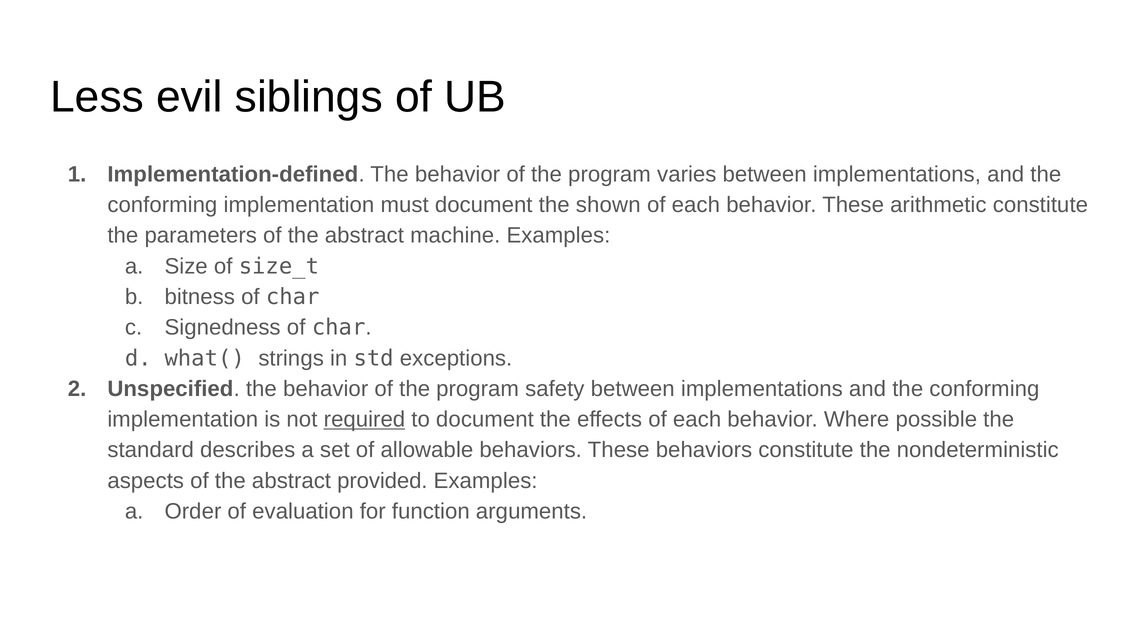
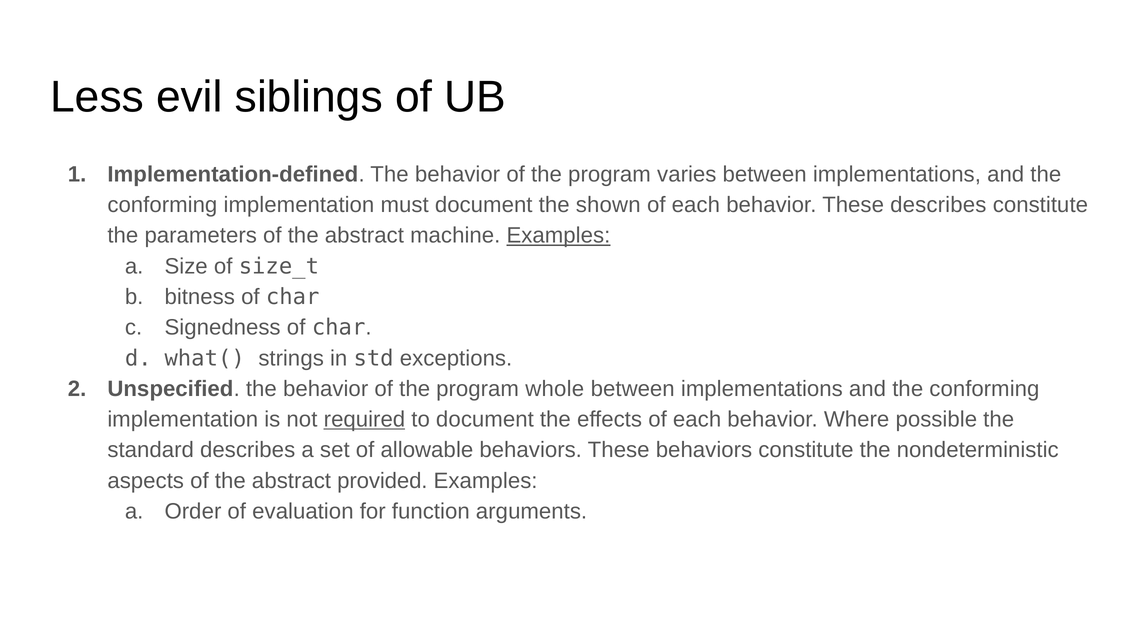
These arithmetic: arithmetic -> describes
Examples at (558, 235) underline: none -> present
safety: safety -> whole
